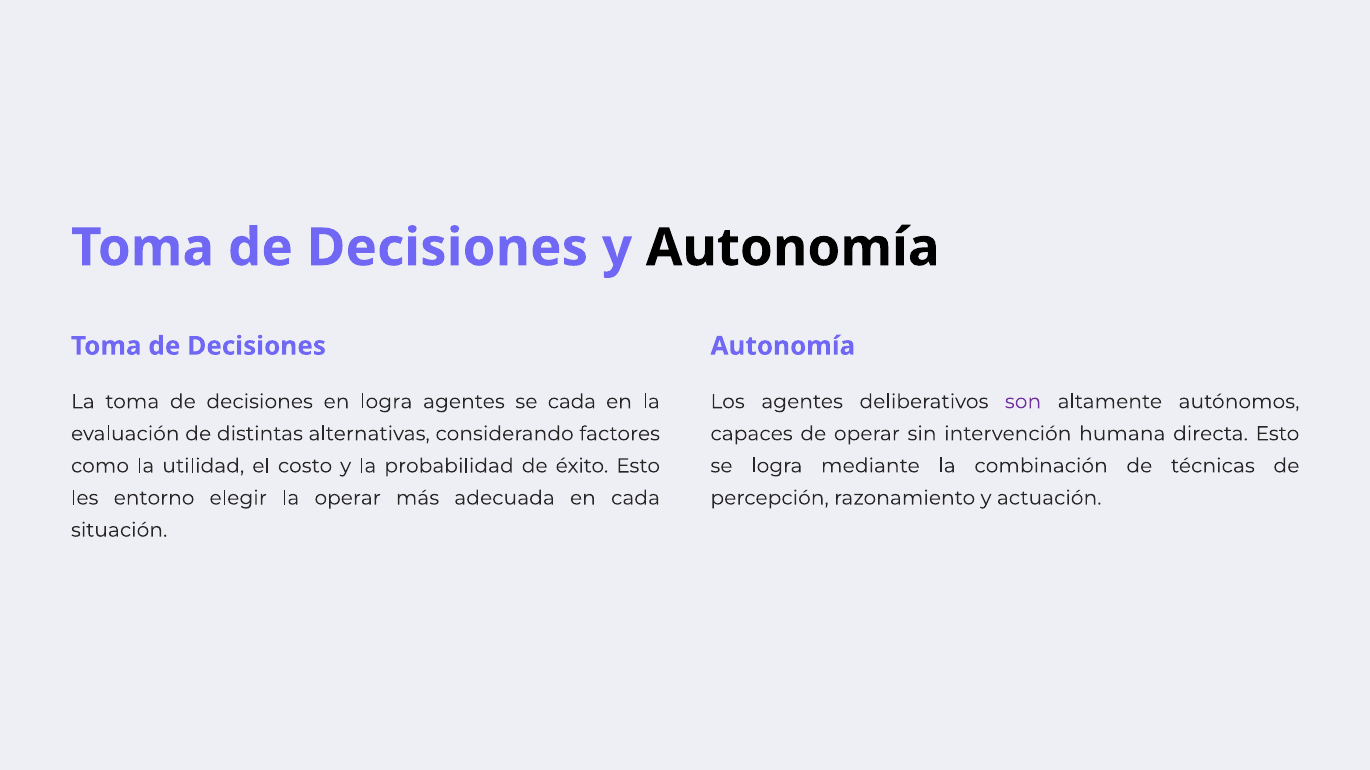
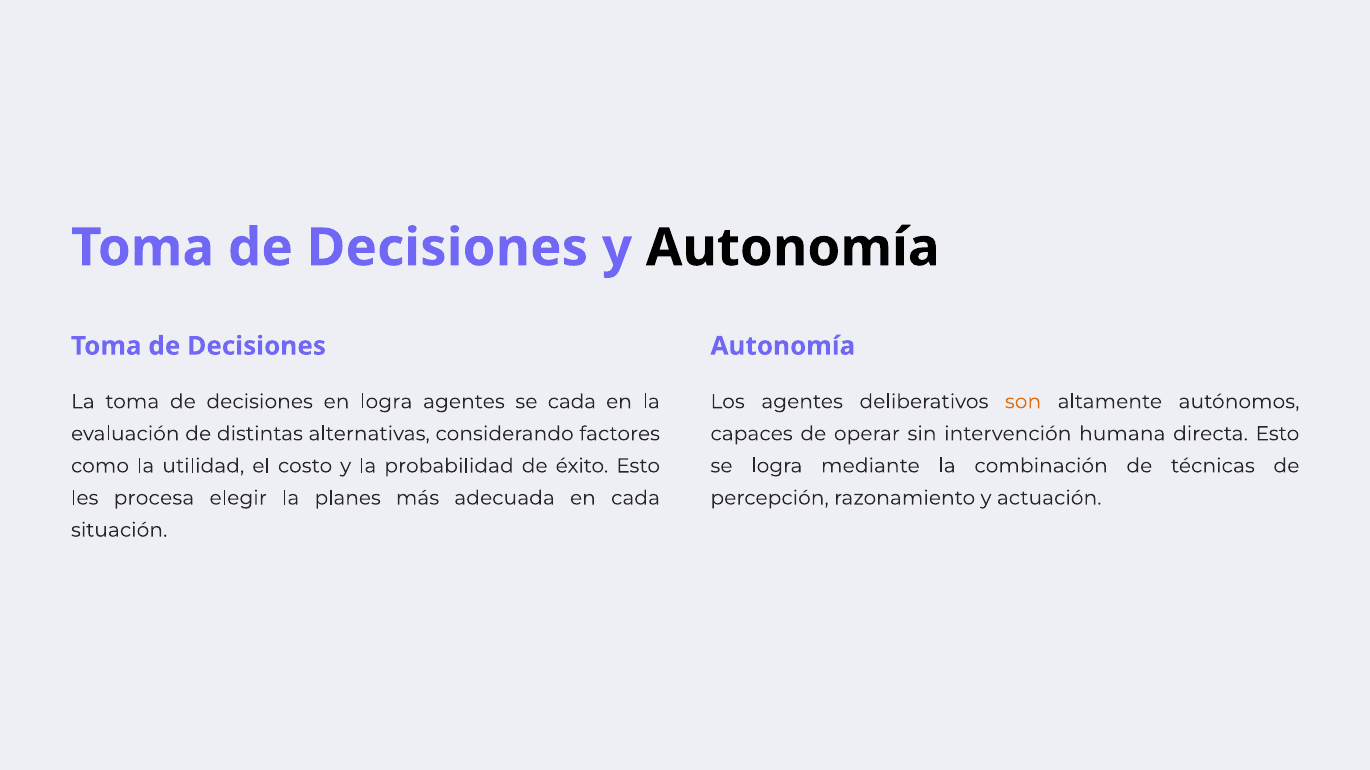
son colour: purple -> orange
entorno: entorno -> procesa
la operar: operar -> planes
